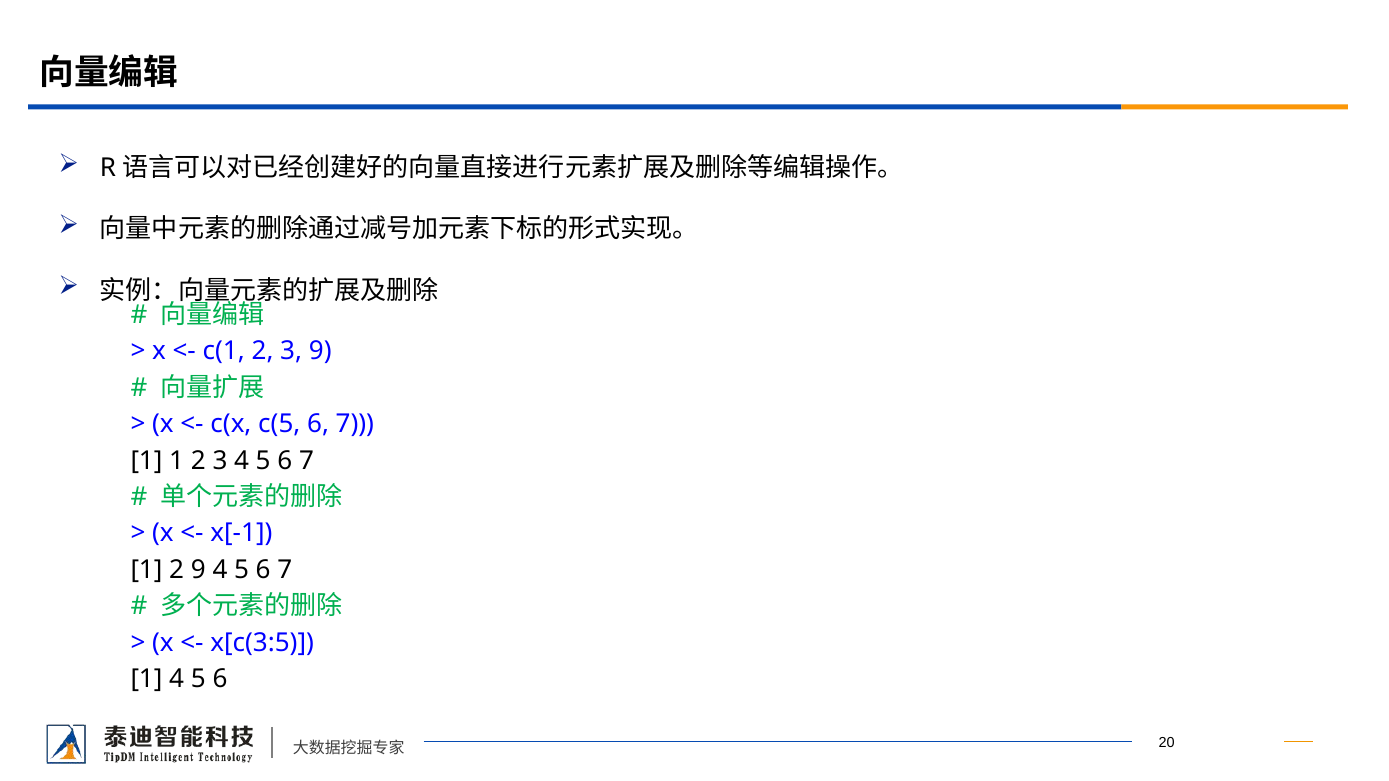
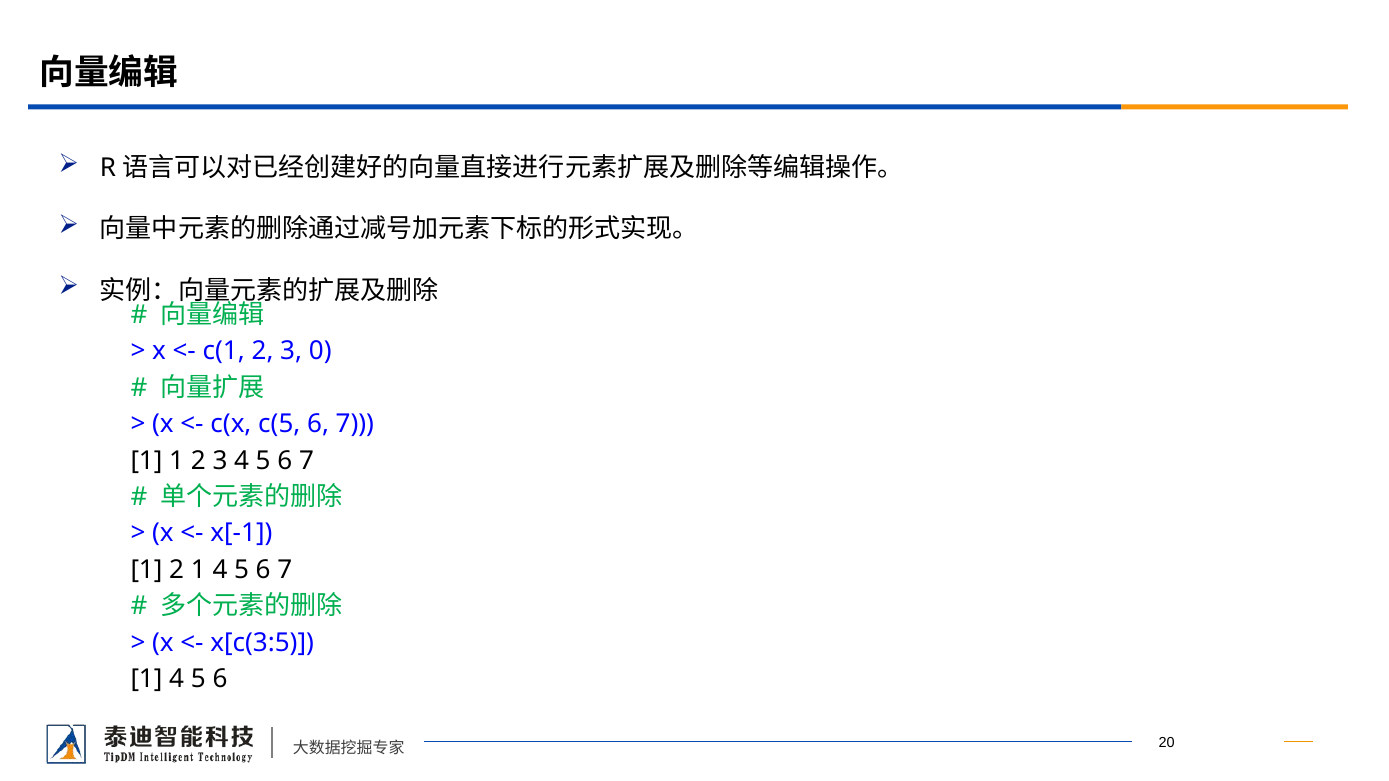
3 9: 9 -> 0
2 9: 9 -> 1
